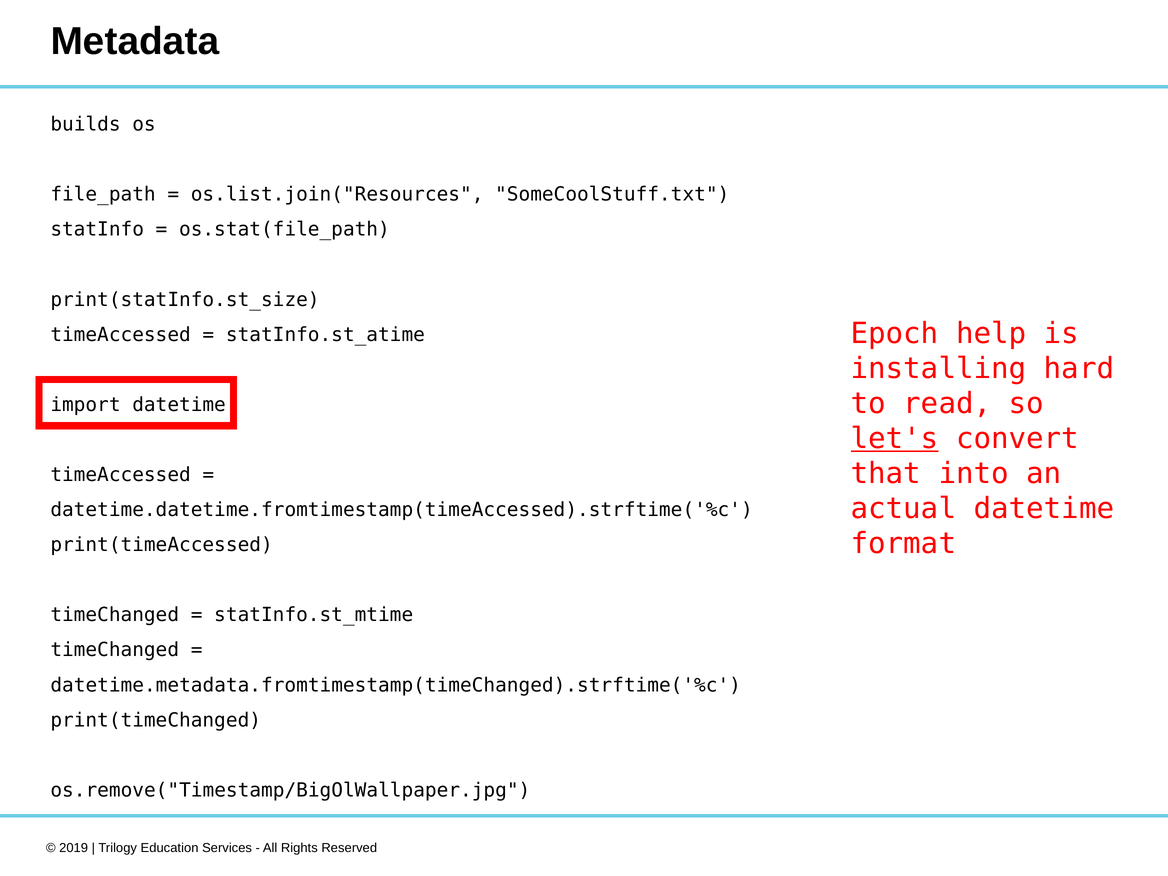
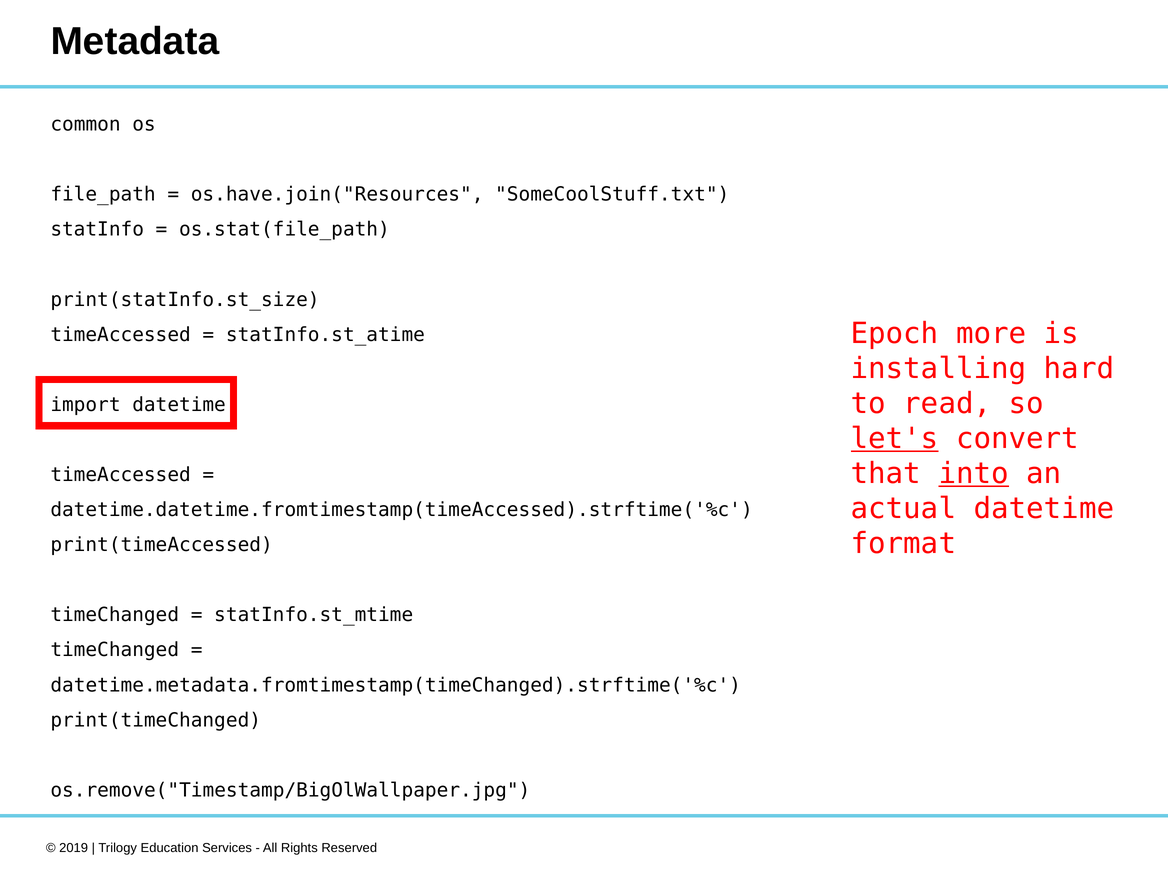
builds: builds -> common
os.list.join("Resources: os.list.join("Resources -> os.have.join("Resources
help: help -> more
into underline: none -> present
